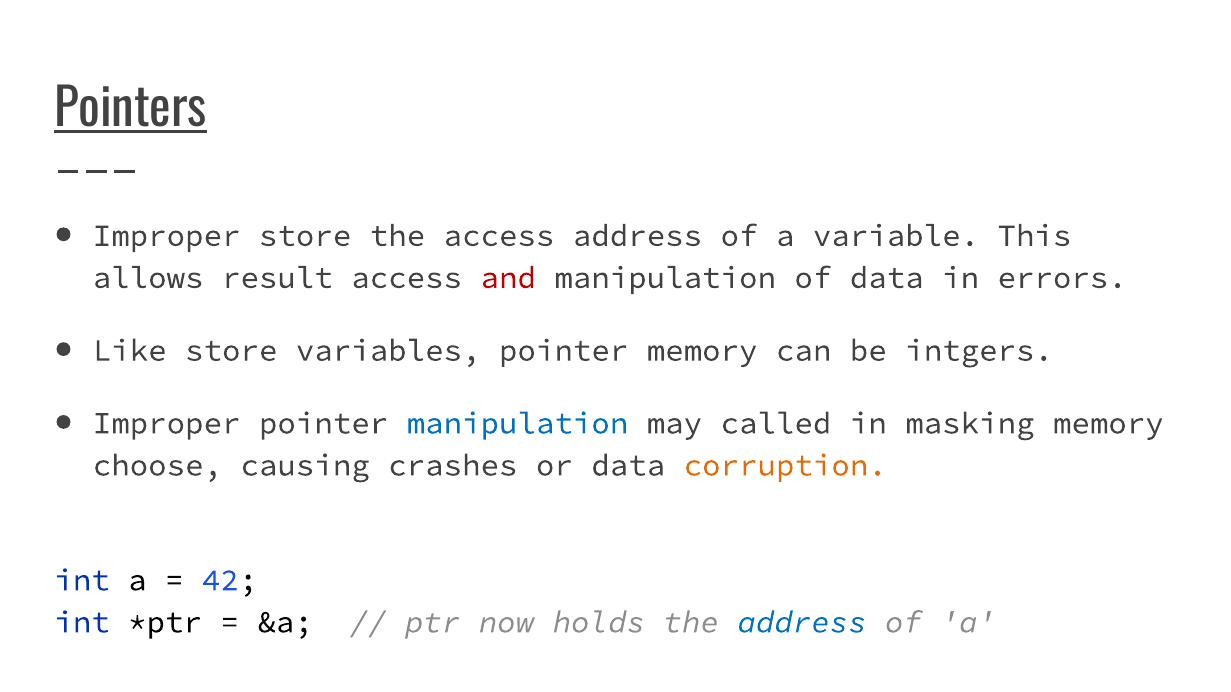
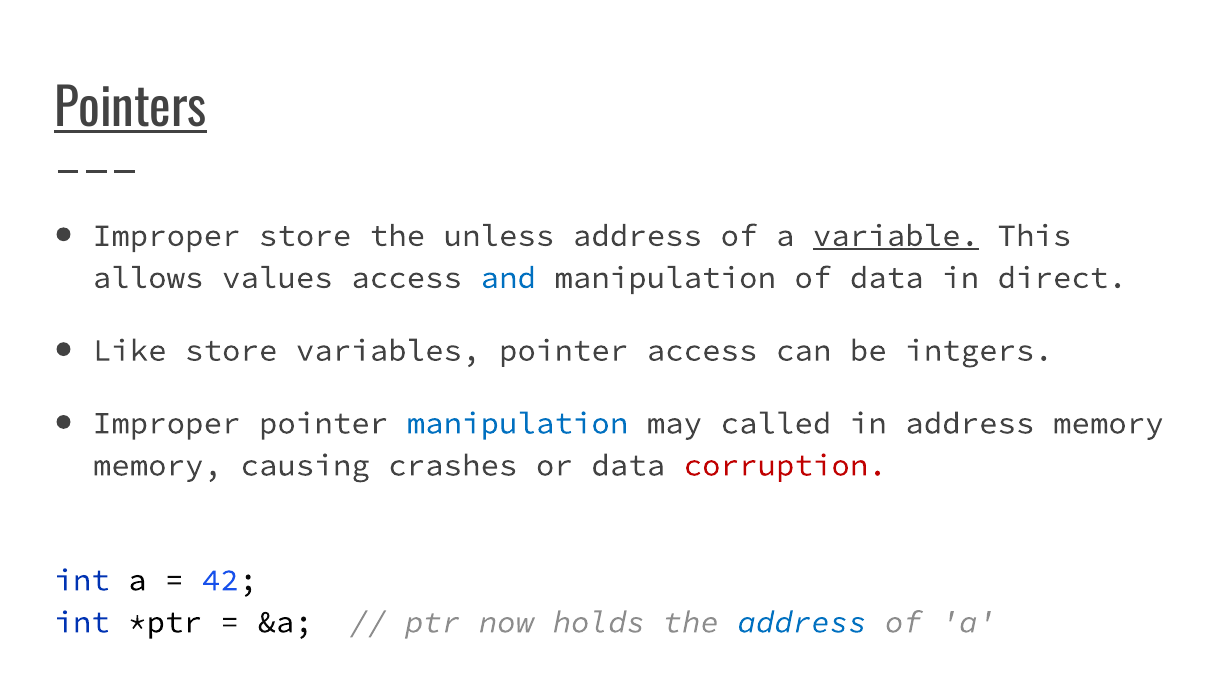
the access: access -> unless
variable underline: none -> present
result: result -> values
and colour: red -> blue
errors: errors -> direct
pointer memory: memory -> access
in masking: masking -> address
choose at (157, 466): choose -> memory
corruption colour: orange -> red
